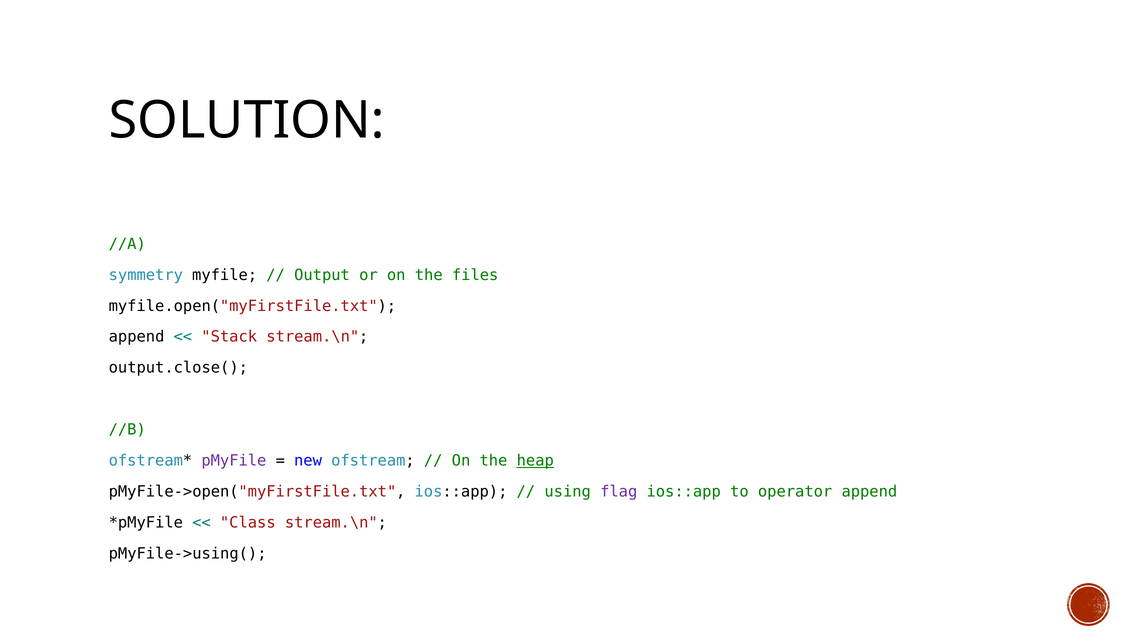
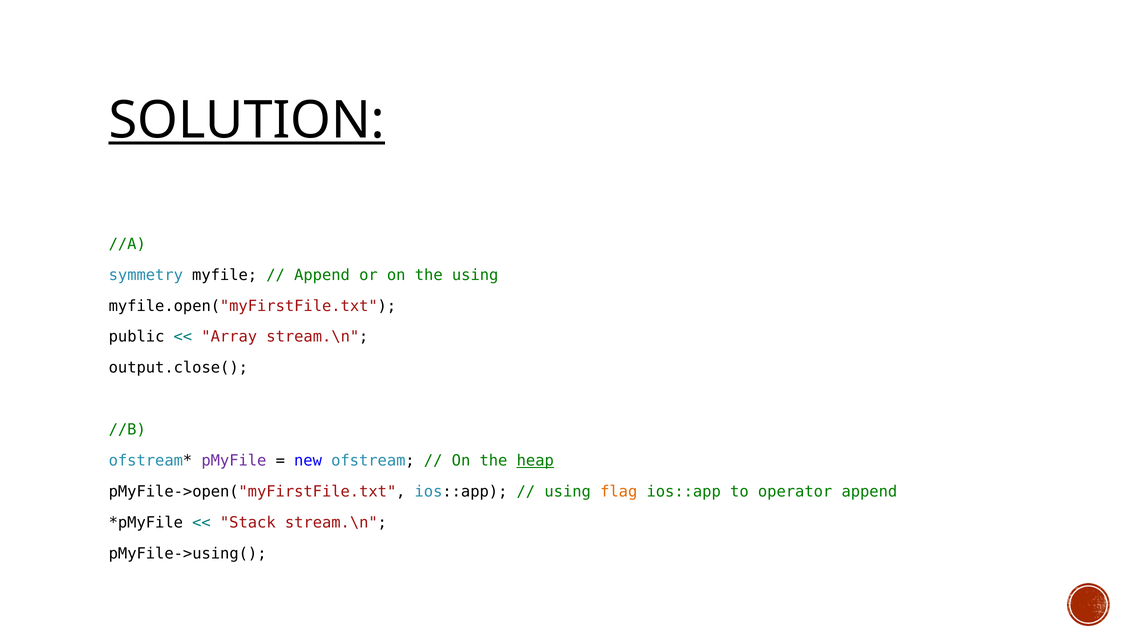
SOLUTION underline: none -> present
Output at (322, 275): Output -> Append
the files: files -> using
append at (137, 337): append -> public
Stack: Stack -> Array
flag colour: purple -> orange
Class: Class -> Stack
